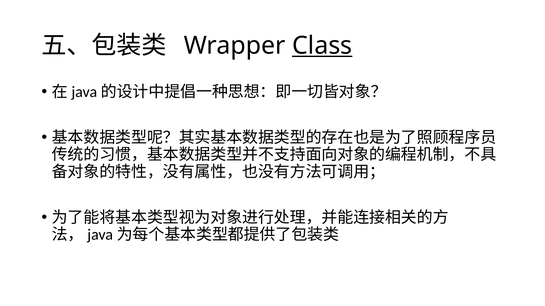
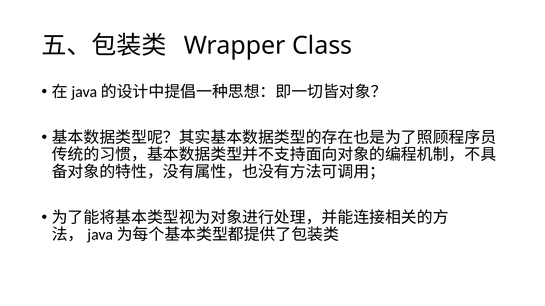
Class underline: present -> none
